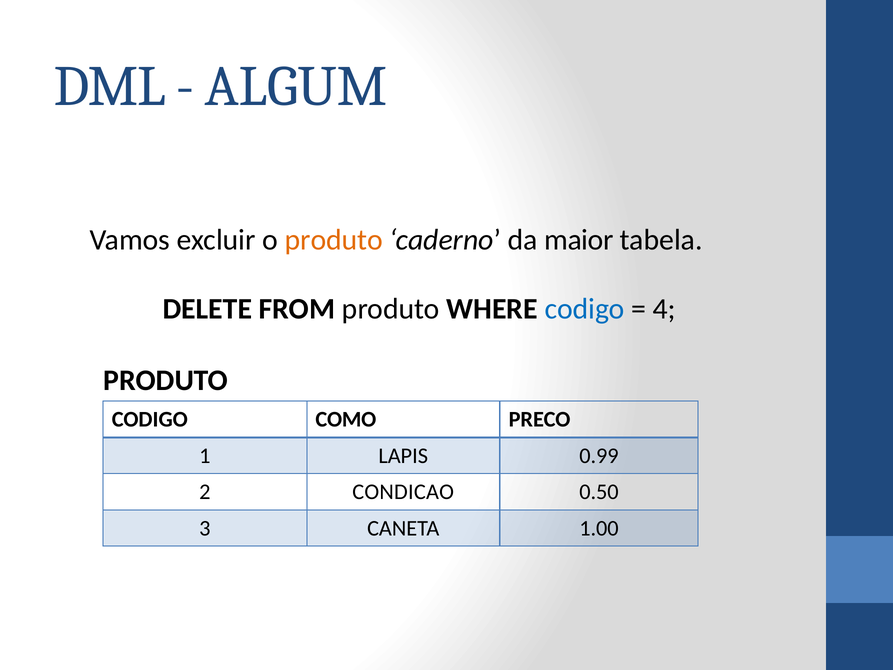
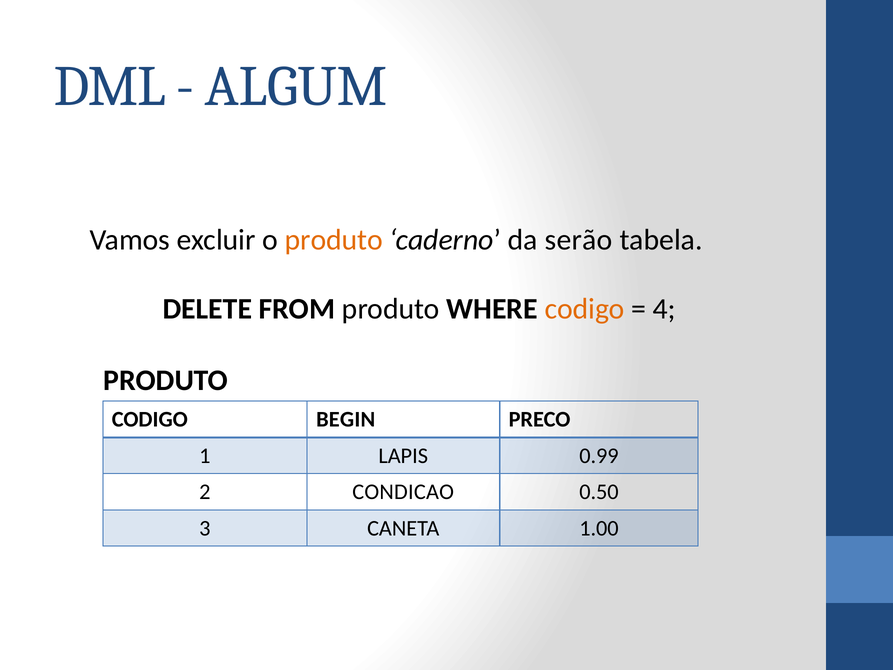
maior: maior -> serão
codigo at (585, 309) colour: blue -> orange
COMO: COMO -> BEGIN
